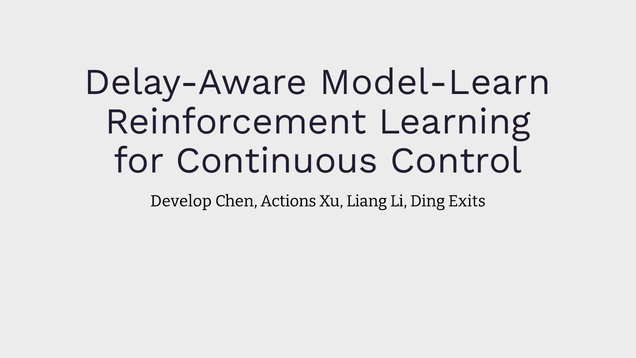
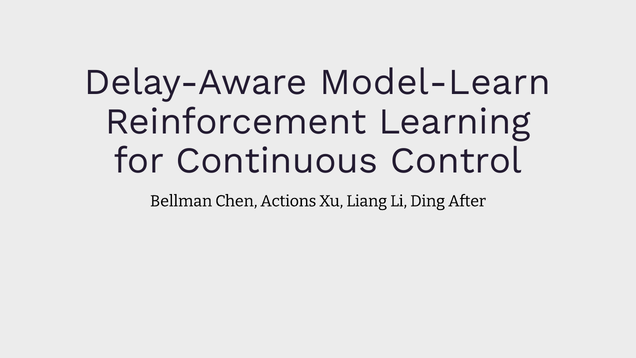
Develop: Develop -> Bellman
Exits: Exits -> After
